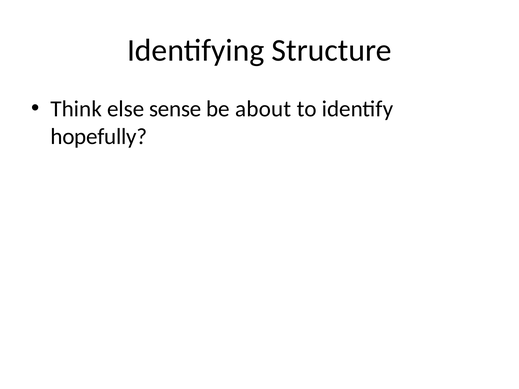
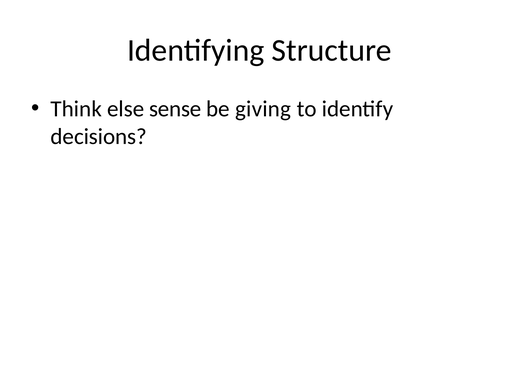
about: about -> giving
hopefully: hopefully -> decisions
